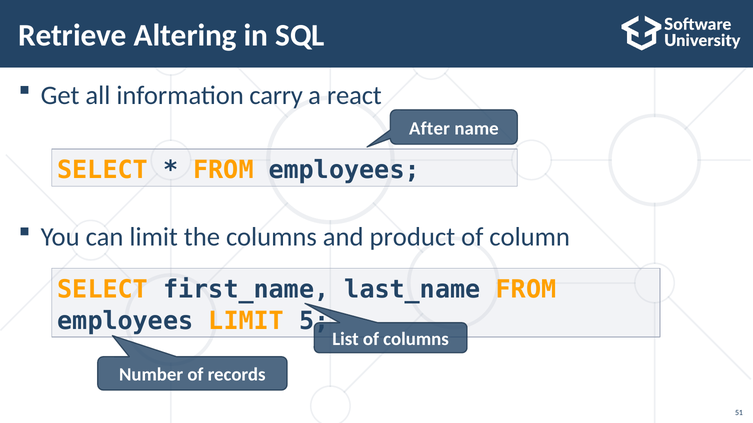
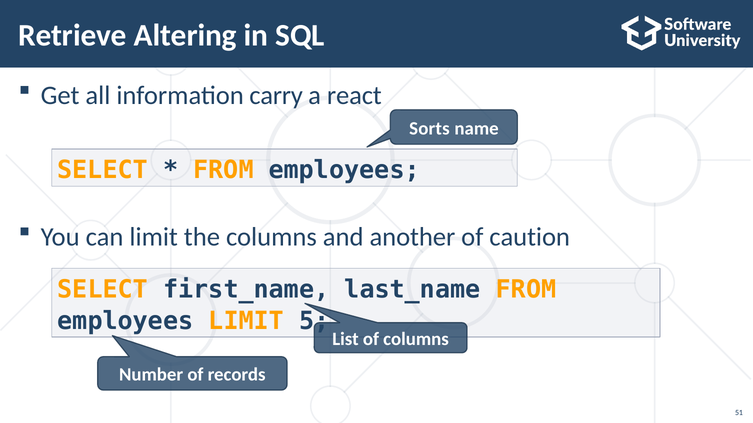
After: After -> Sorts
product: product -> another
column: column -> caution
